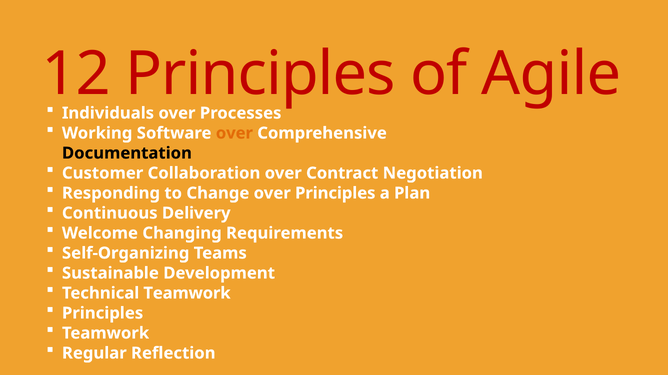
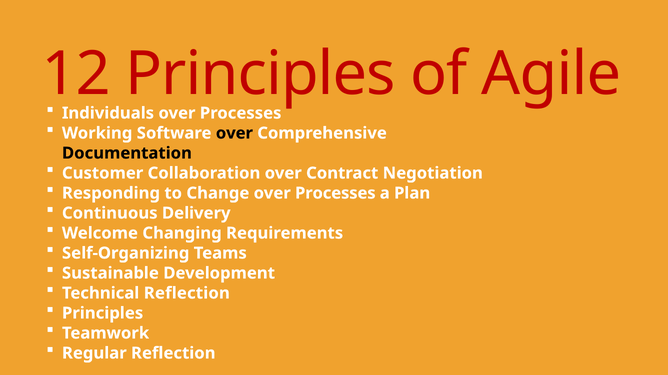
over at (234, 133) colour: orange -> black
Change over Principles: Principles -> Processes
Technical Teamwork: Teamwork -> Reflection
